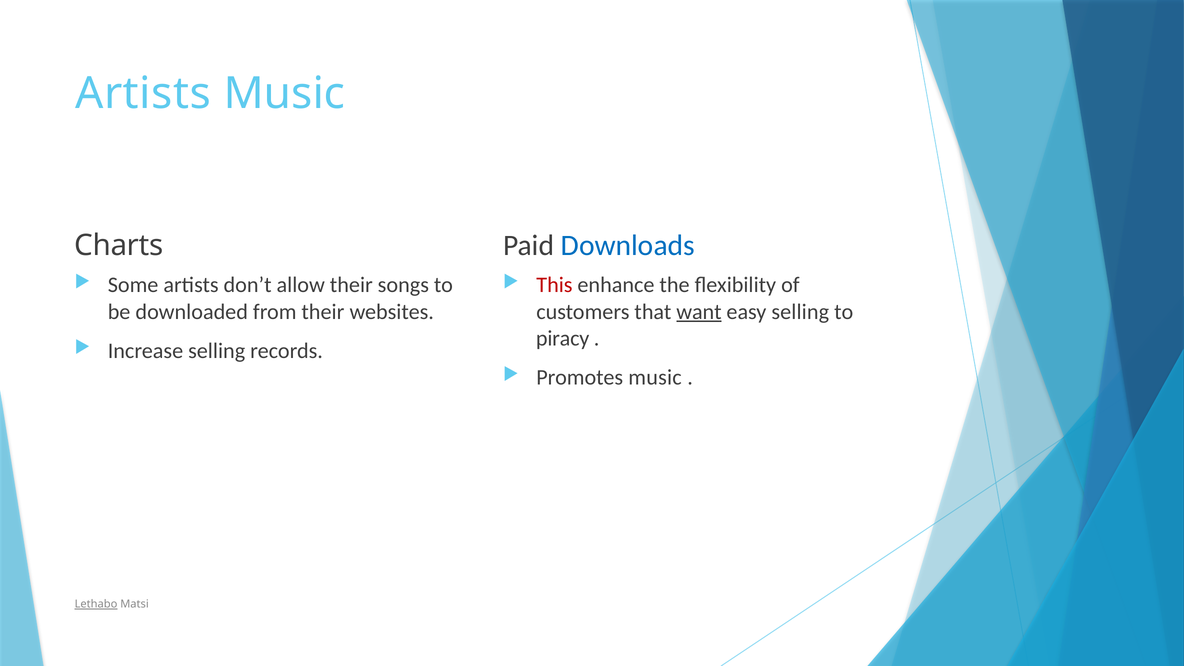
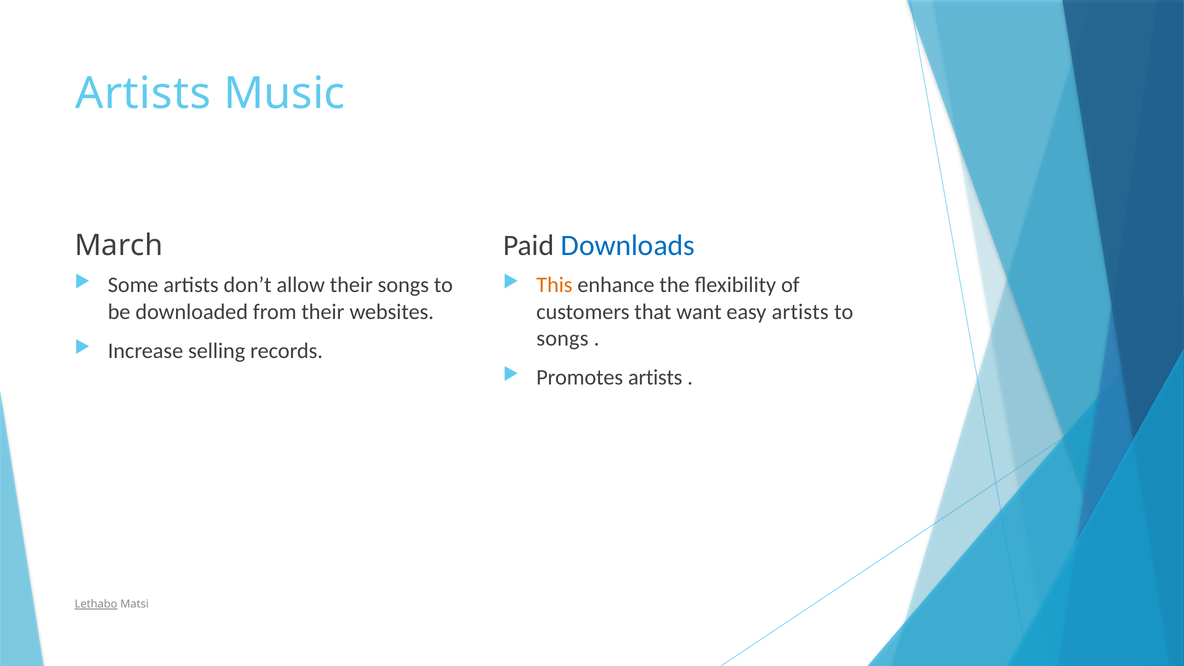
Charts: Charts -> March
This colour: red -> orange
want underline: present -> none
easy selling: selling -> artists
piracy at (563, 338): piracy -> songs
Promotes music: music -> artists
